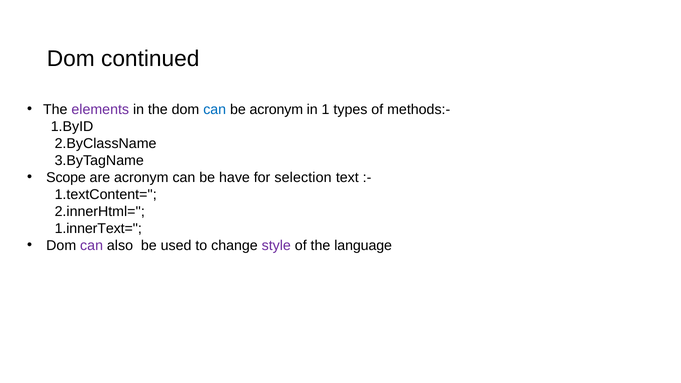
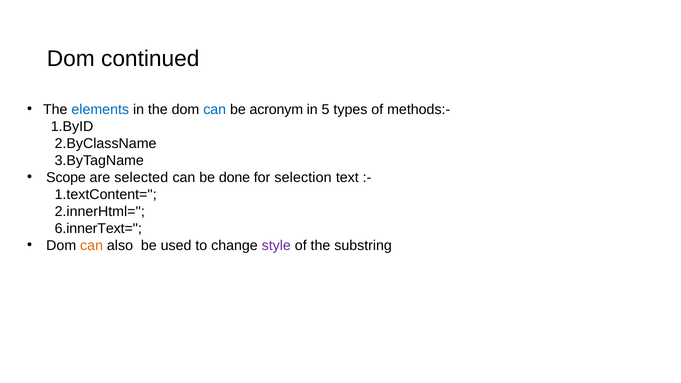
elements colour: purple -> blue
1: 1 -> 5
are acronym: acronym -> selected
have: have -> done
1.innerText=: 1.innerText= -> 6.innerText=
can at (92, 246) colour: purple -> orange
language: language -> substring
